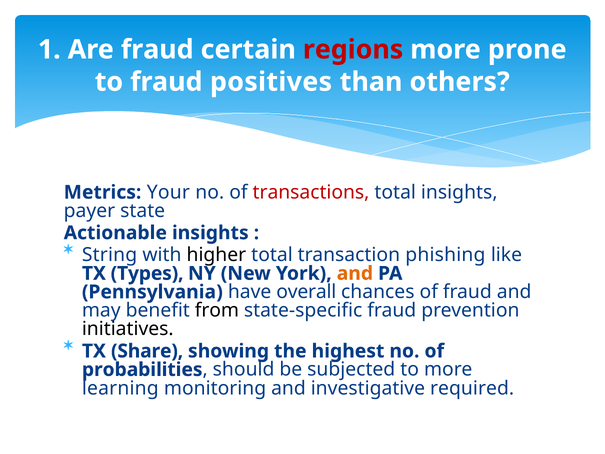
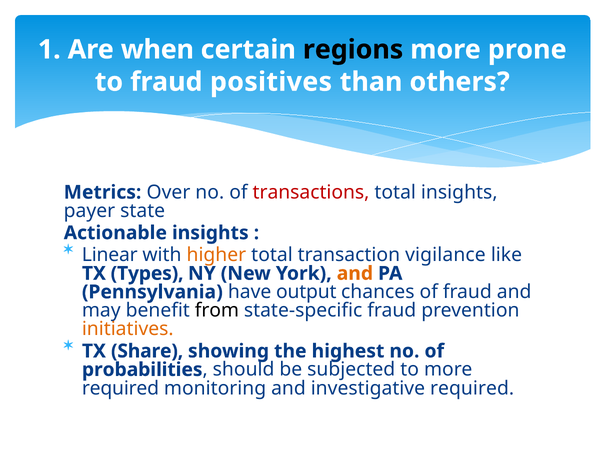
Are fraud: fraud -> when
regions colour: red -> black
Your: Your -> Over
String: String -> Linear
higher colour: black -> orange
phishing: phishing -> vigilance
overall: overall -> output
initiatives colour: black -> orange
learning at (120, 388): learning -> required
